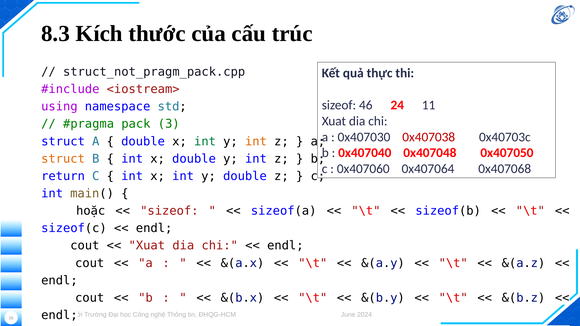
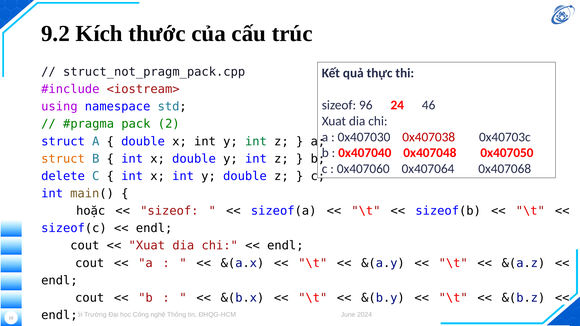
8.3: 8.3 -> 9.2
46: 46 -> 96
11: 11 -> 46
3: 3 -> 2
int at (205, 141) colour: green -> black
int at (256, 141) colour: orange -> green
return at (63, 176): return -> delete
